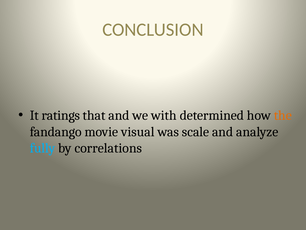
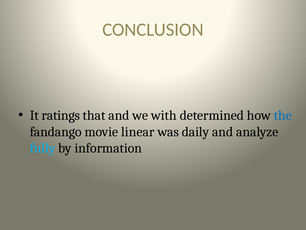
the colour: orange -> blue
visual: visual -> linear
scale: scale -> daily
correlations: correlations -> information
